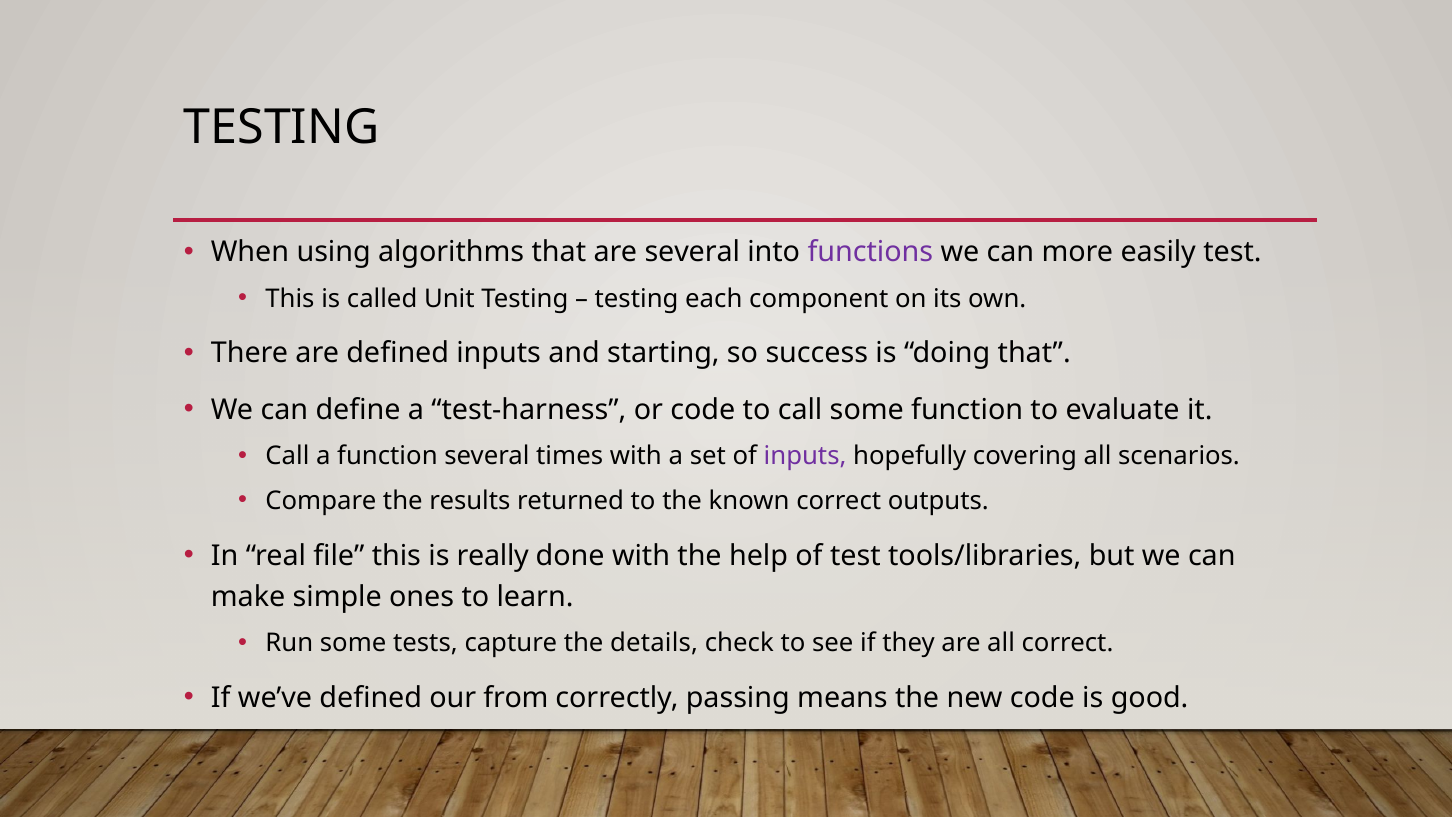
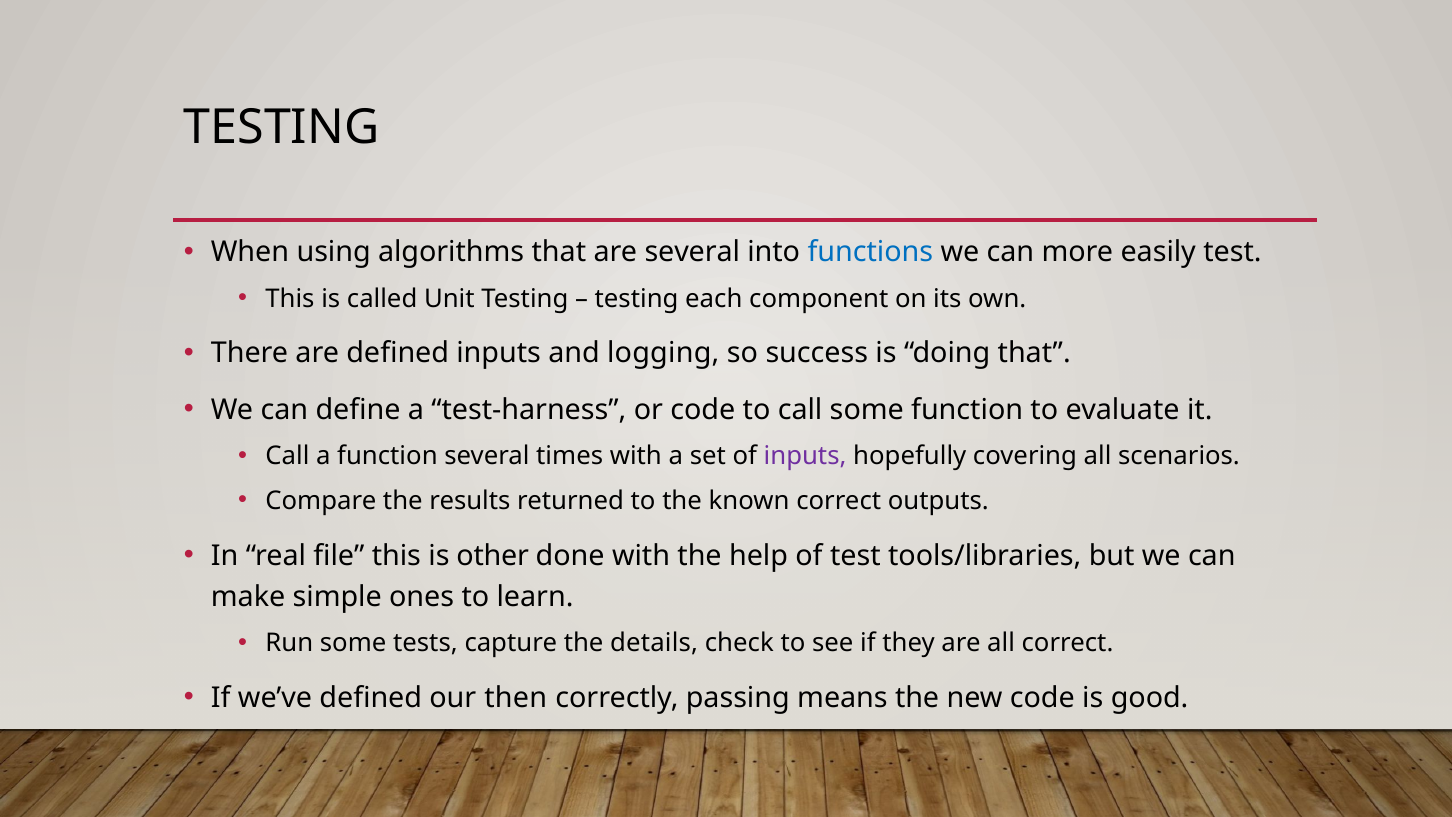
functions colour: purple -> blue
starting: starting -> logging
really: really -> other
from: from -> then
